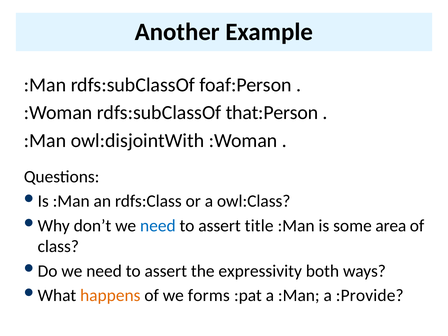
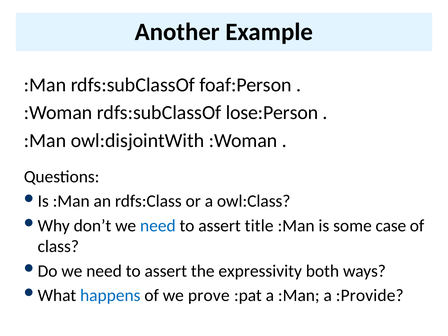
that:Person: that:Person -> lose:Person
area: area -> case
happens colour: orange -> blue
forms: forms -> prove
